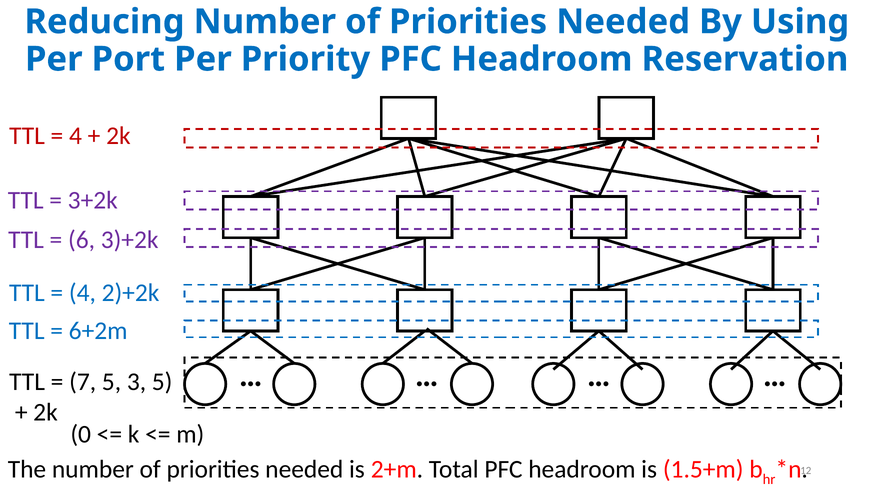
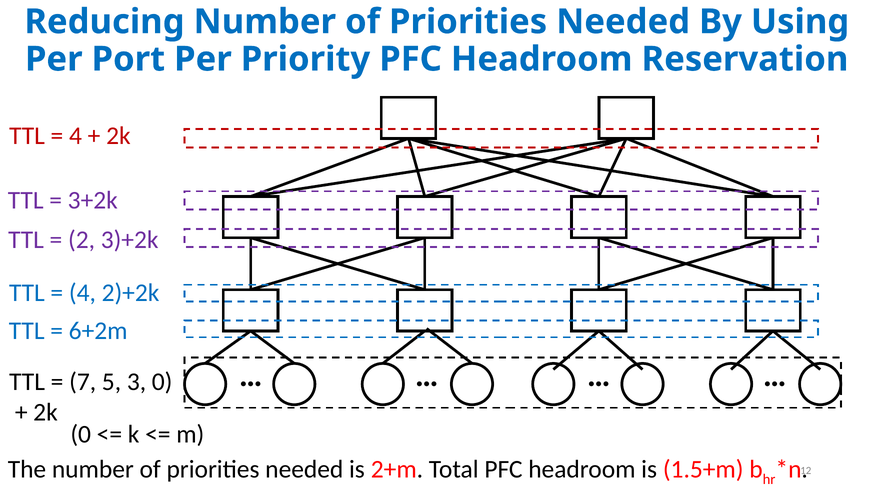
6: 6 -> 2
3 5: 5 -> 0
